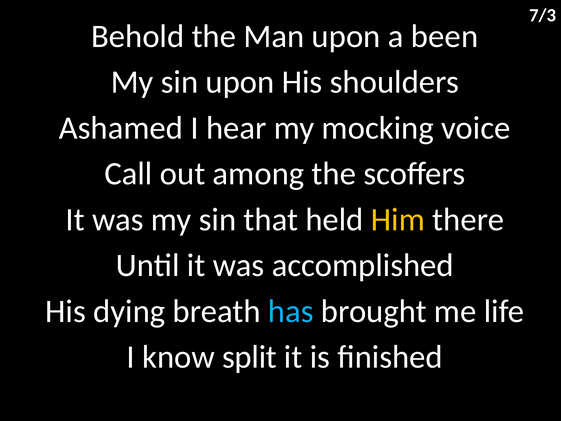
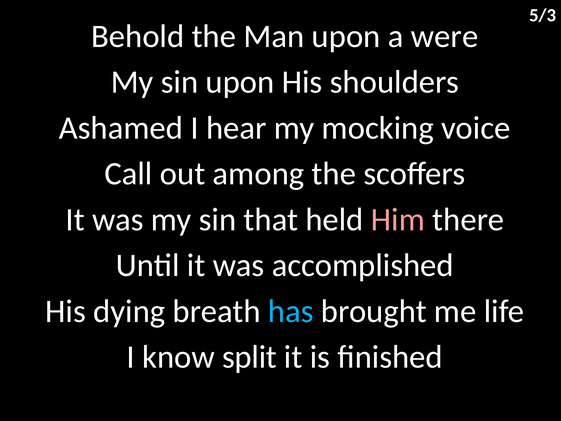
7/3: 7/3 -> 5/3
been: been -> were
Him colour: yellow -> pink
